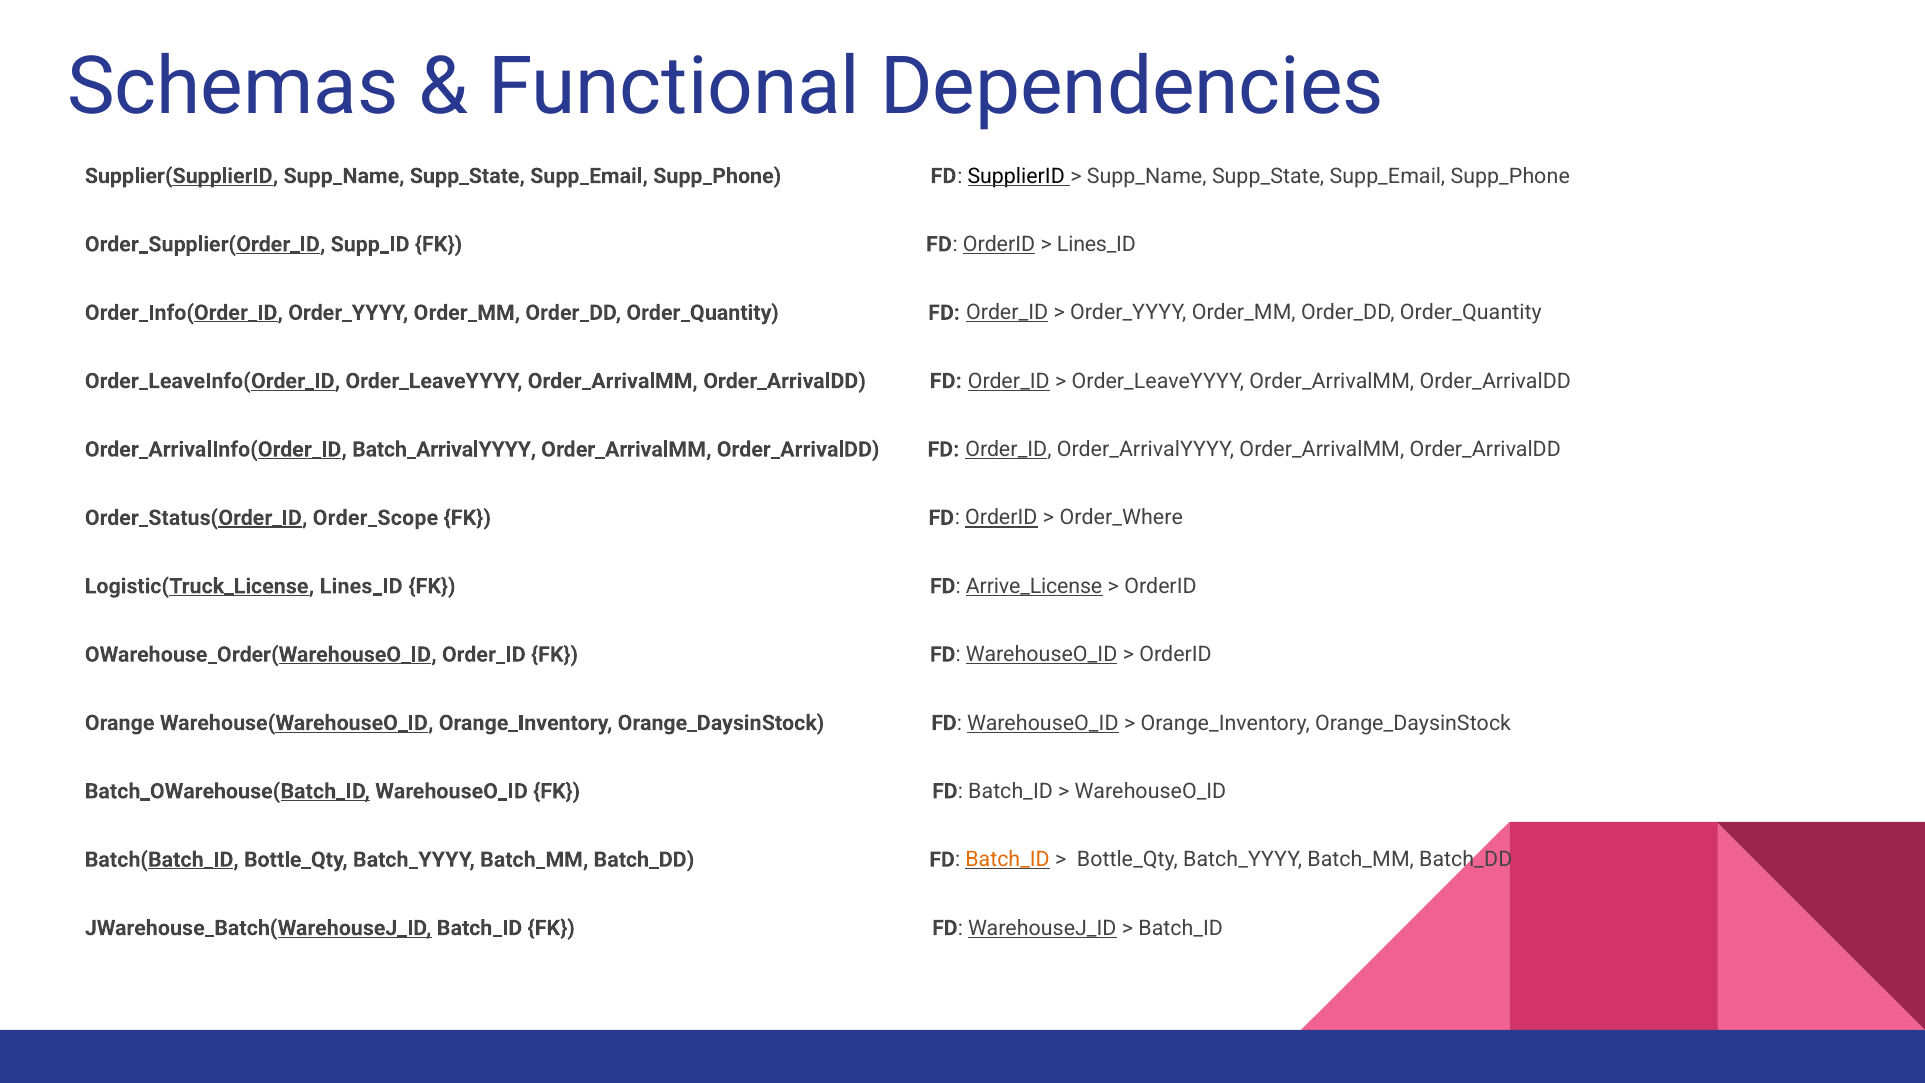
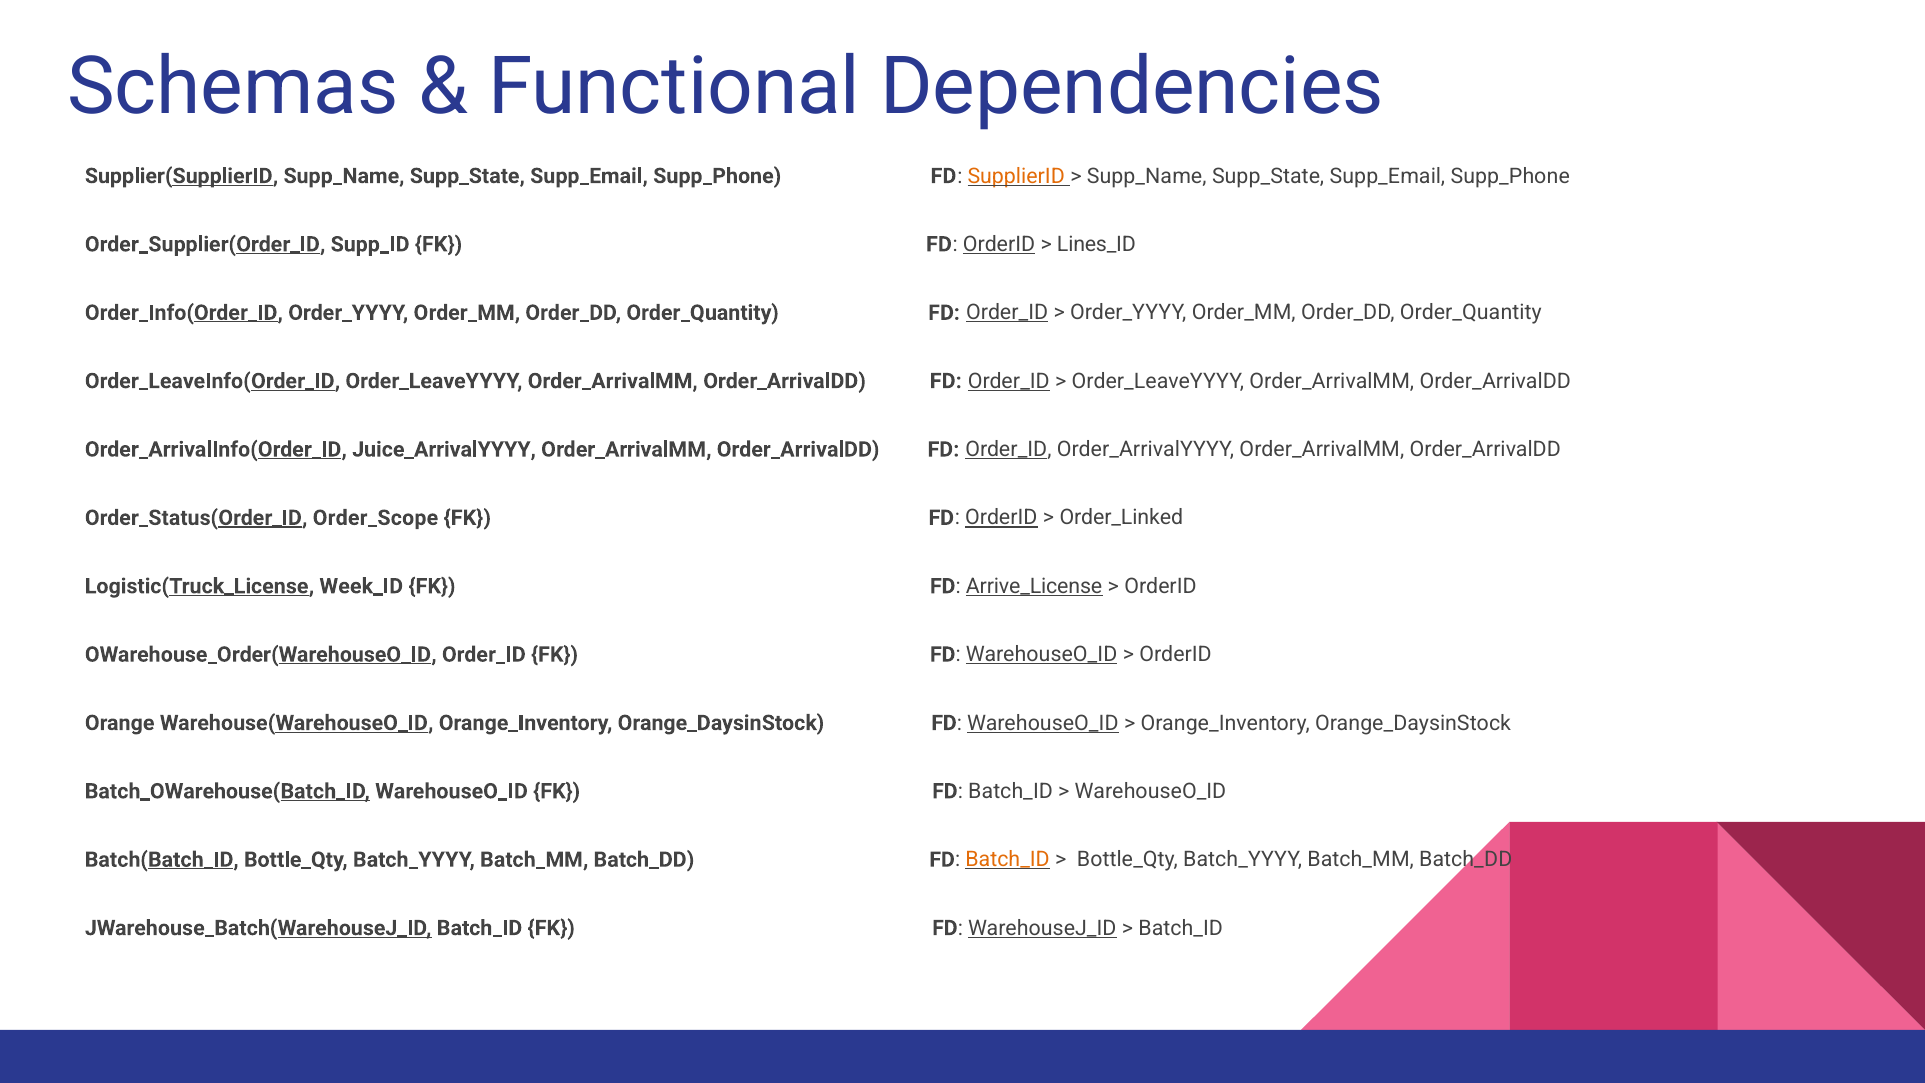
SupplierID colour: black -> orange
Batch_ArrivalYYYY: Batch_ArrivalYYYY -> Juice_ArrivalYYYY
Order_Where: Order_Where -> Order_Linked
Logistic(Truck_License Lines_ID: Lines_ID -> Week_ID
